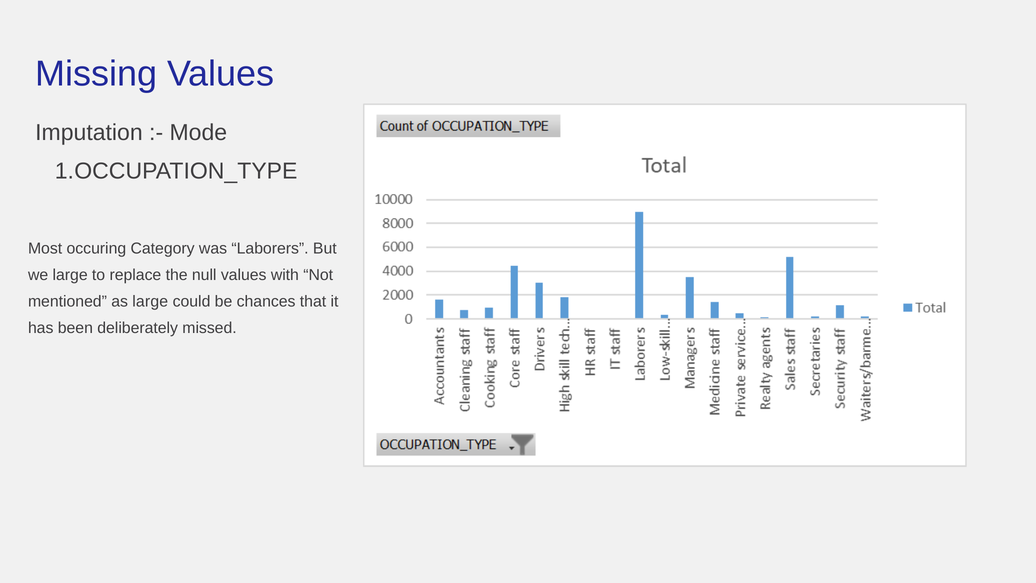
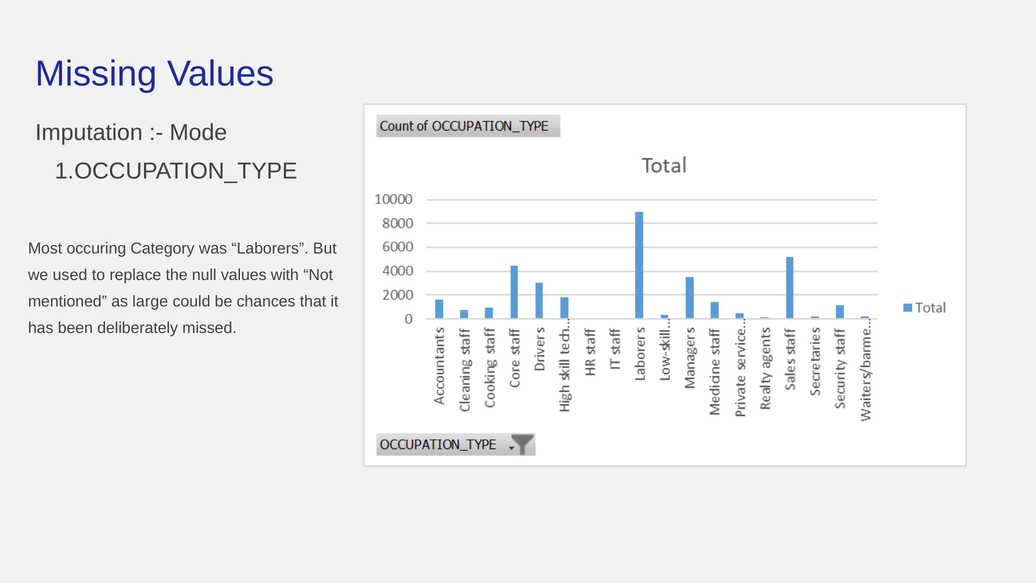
we large: large -> used
